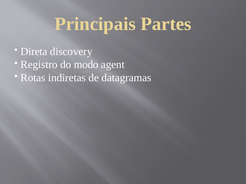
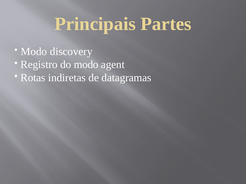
Direta at (34, 52): Direta -> Modo
